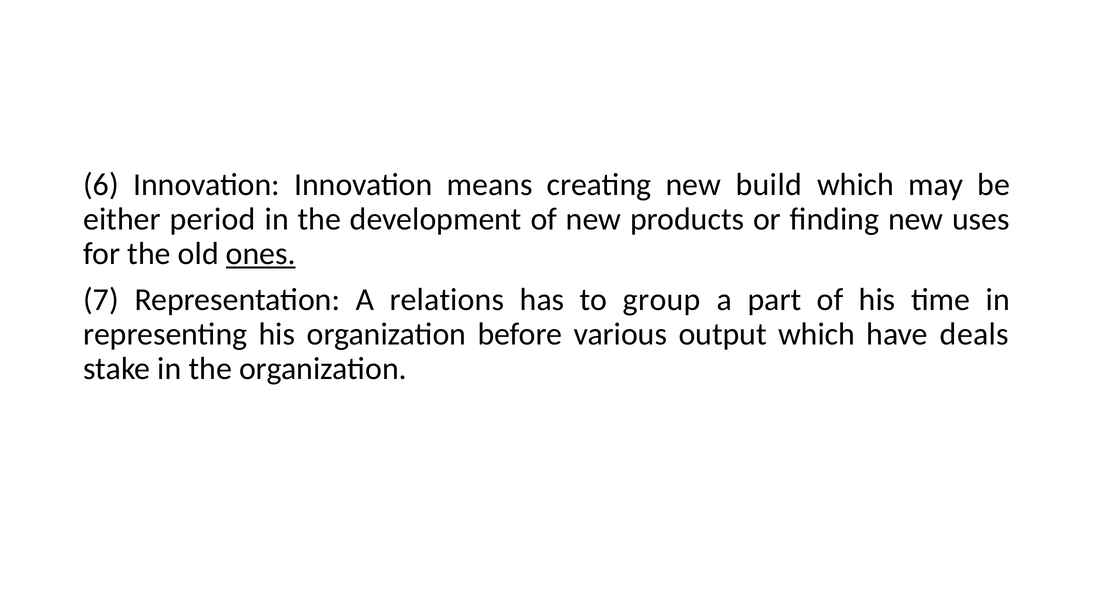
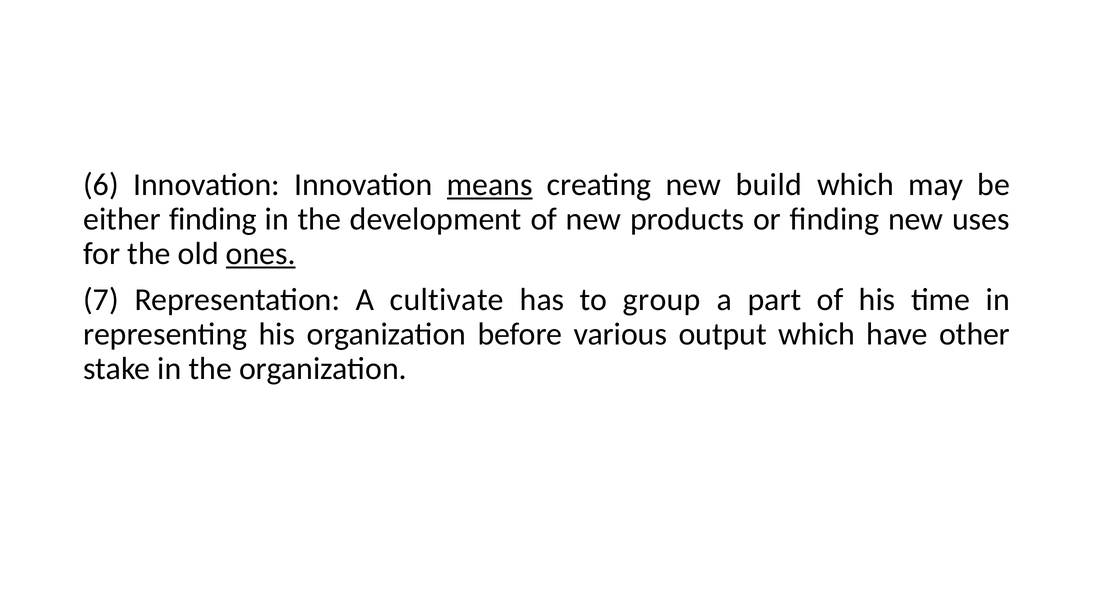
means underline: none -> present
either period: period -> finding
relations: relations -> cultivate
deals: deals -> other
